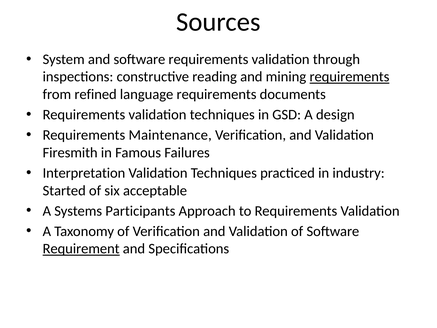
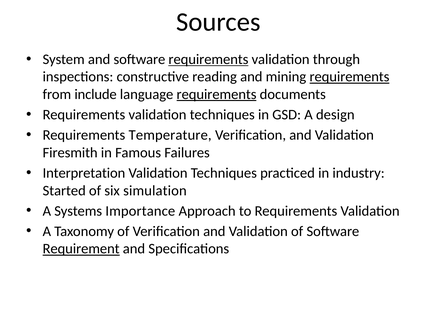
requirements at (208, 59) underline: none -> present
refined: refined -> include
requirements at (217, 94) underline: none -> present
Maintenance: Maintenance -> Temperature
acceptable: acceptable -> simulation
Participants: Participants -> Importance
